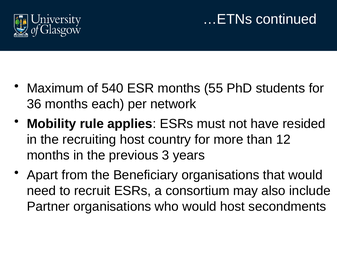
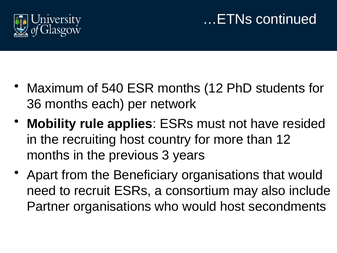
months 55: 55 -> 12
